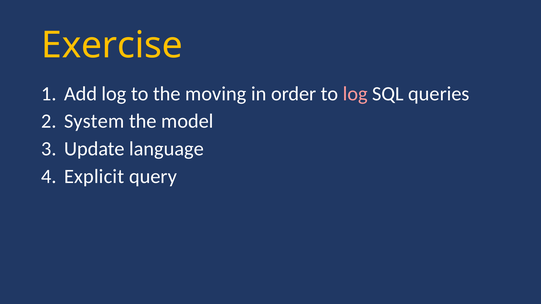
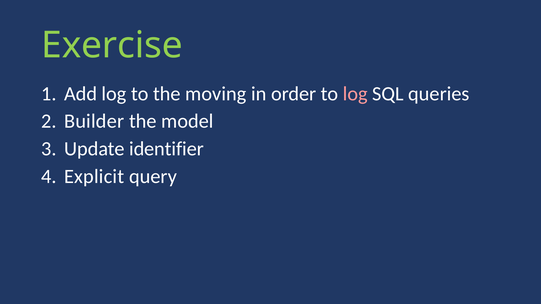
Exercise colour: yellow -> light green
System: System -> Builder
language: language -> identifier
